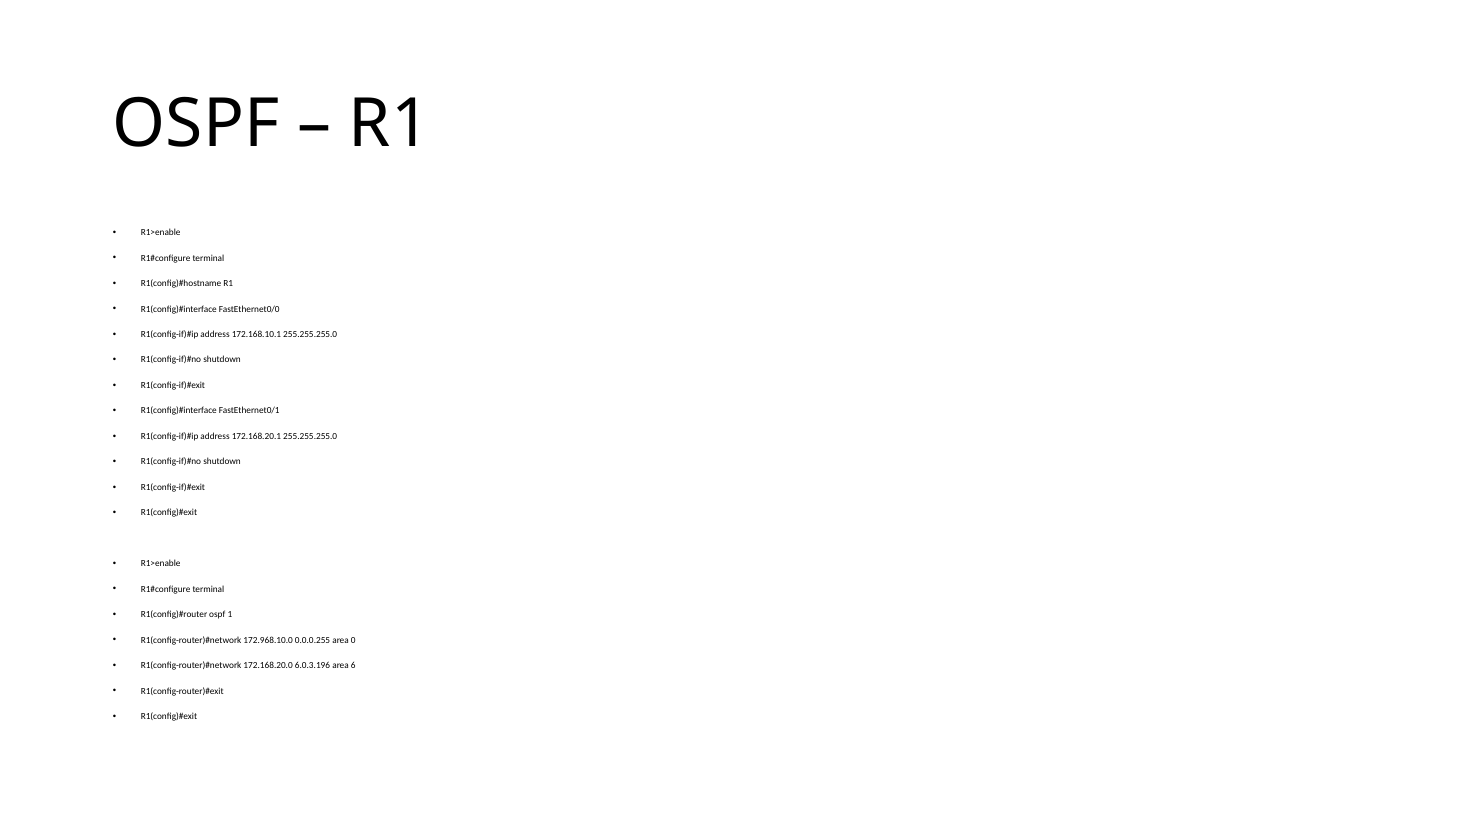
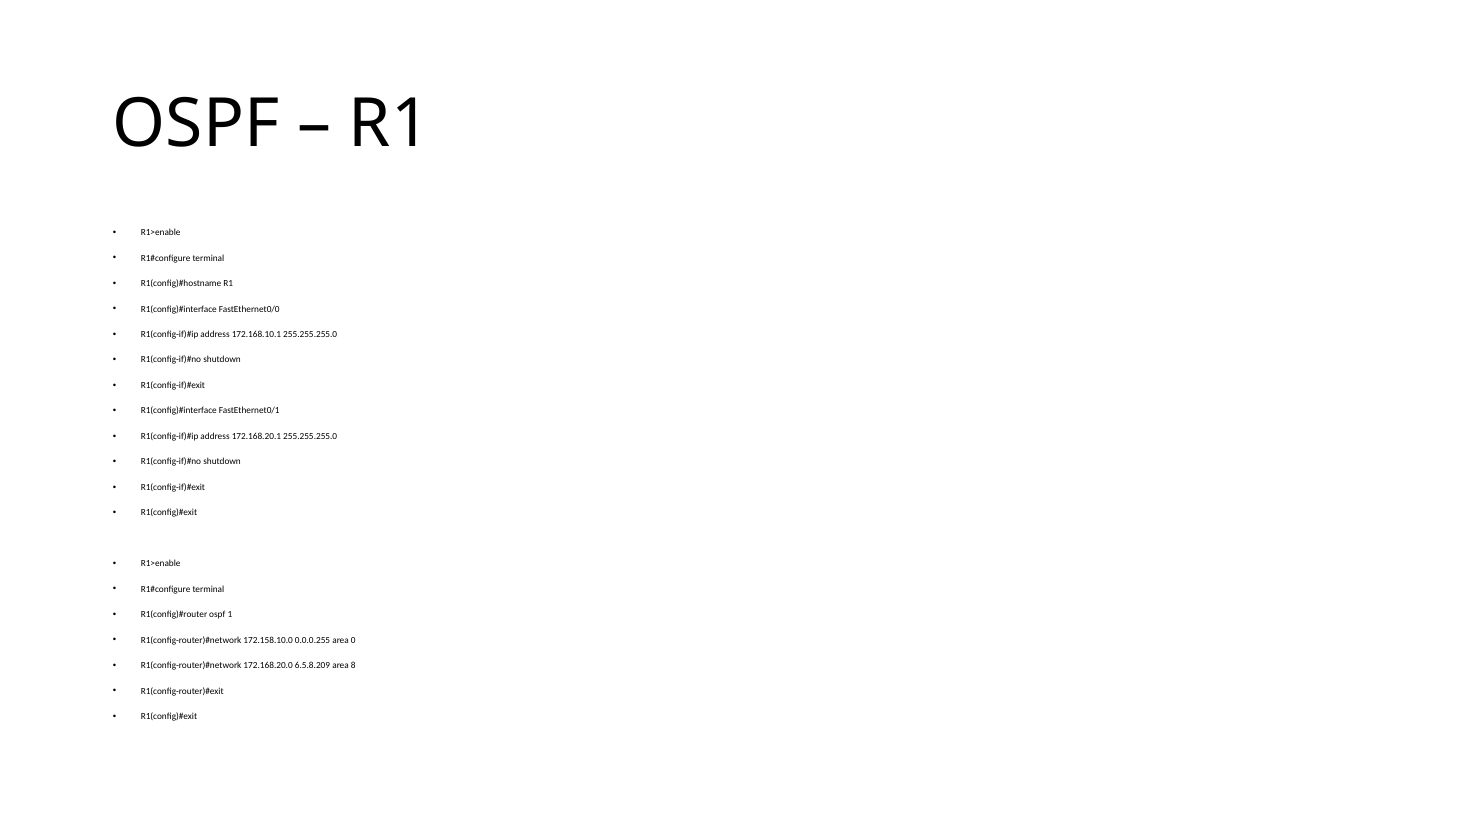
172.968.10.0: 172.968.10.0 -> 172.158.10.0
6.0.3.196: 6.0.3.196 -> 6.5.8.209
6: 6 -> 8
